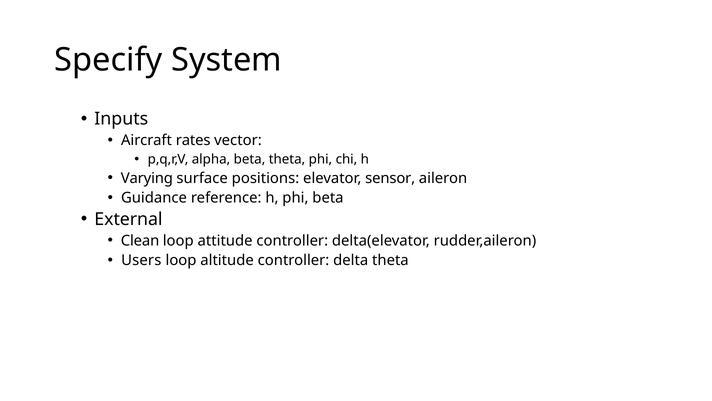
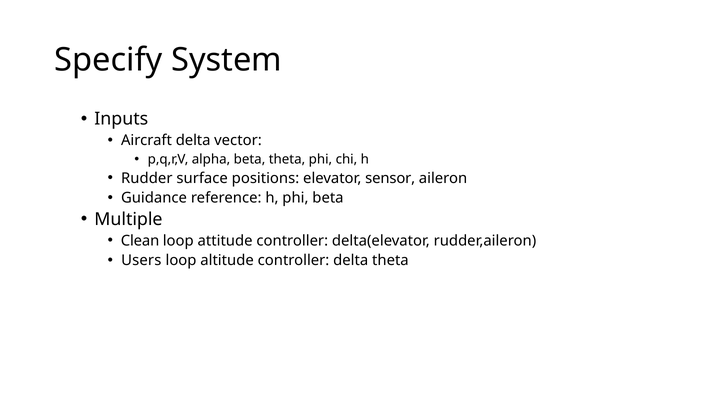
Aircraft rates: rates -> delta
Varying: Varying -> Rudder
External: External -> Multiple
